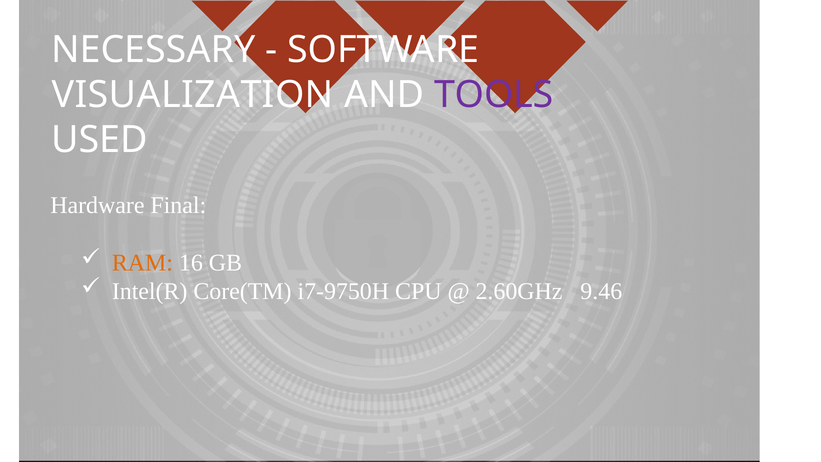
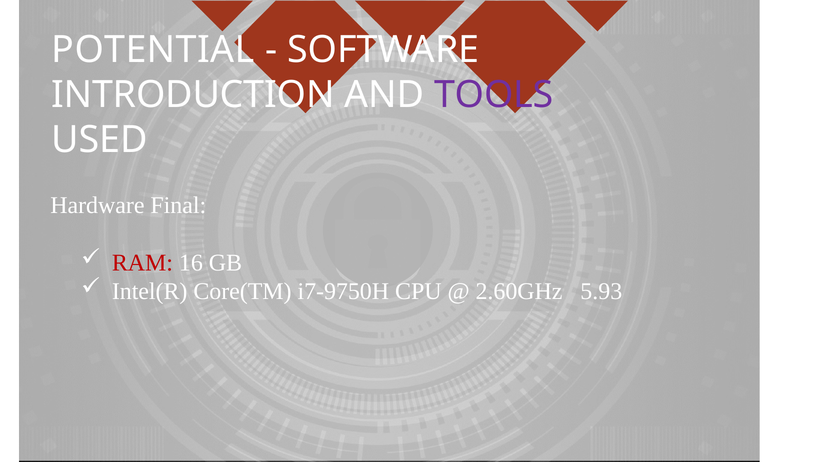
NECESSARY: NECESSARY -> POTENTIAL
VISUALIZATION: VISUALIZATION -> INTRODUCTION
RAM colour: orange -> red
9.46: 9.46 -> 5.93
